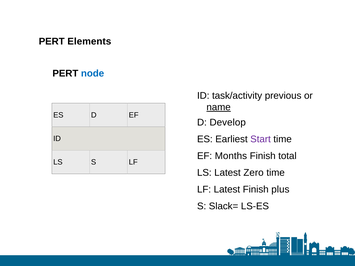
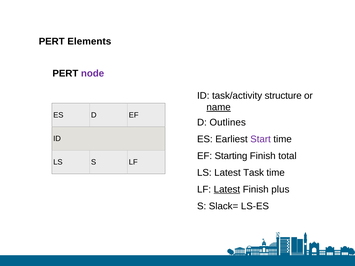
node colour: blue -> purple
previous: previous -> structure
Develop: Develop -> Outlines
Months: Months -> Starting
Zero: Zero -> Task
Latest at (227, 190) underline: none -> present
